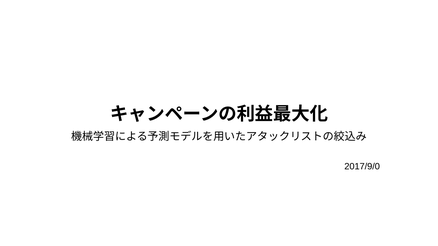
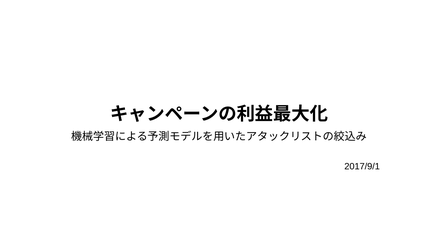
2017/9/0: 2017/9/0 -> 2017/9/1
